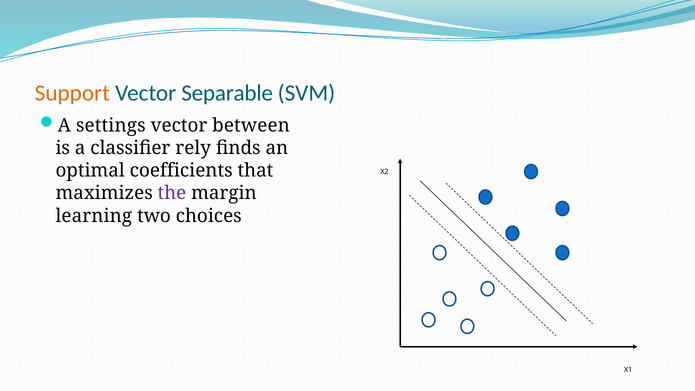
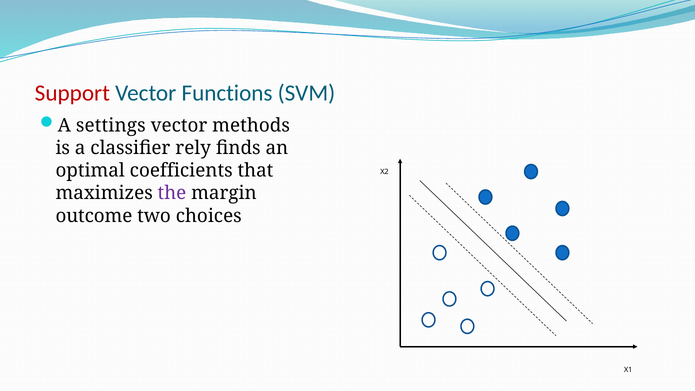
Support colour: orange -> red
Separable: Separable -> Functions
between: between -> methods
learning: learning -> outcome
